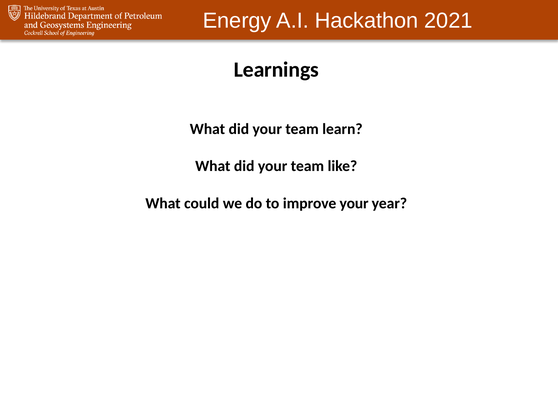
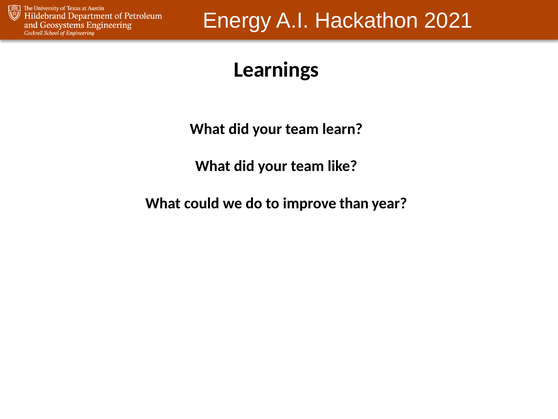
improve your: your -> than
